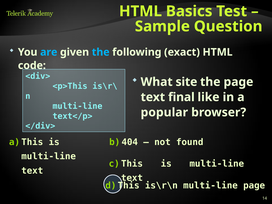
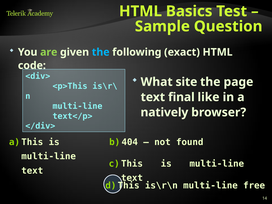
are colour: light blue -> light green
popular: popular -> natively
multi-line page: page -> free
